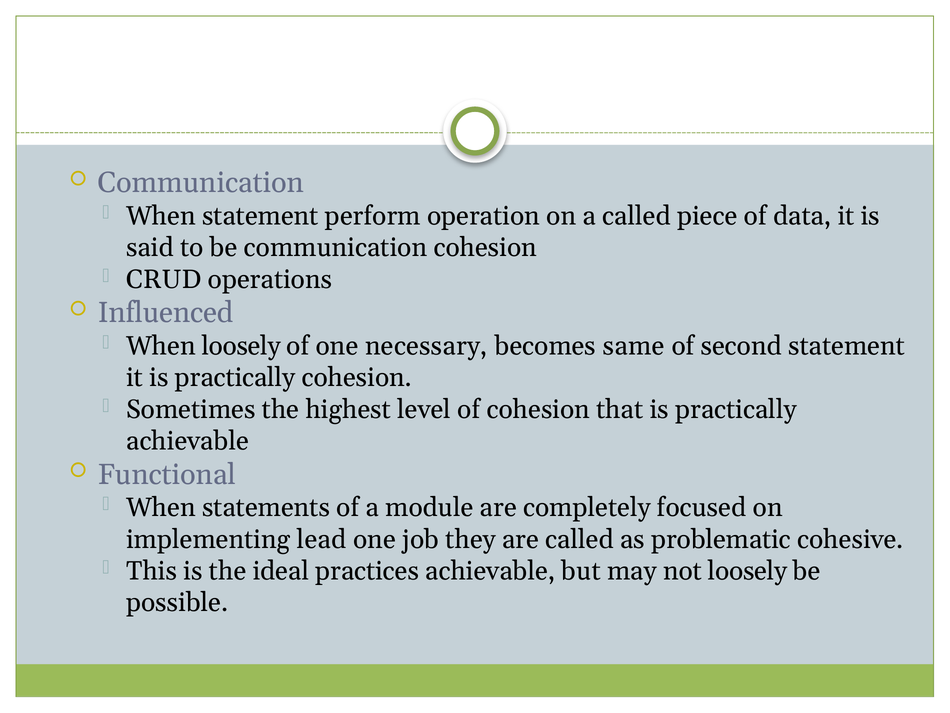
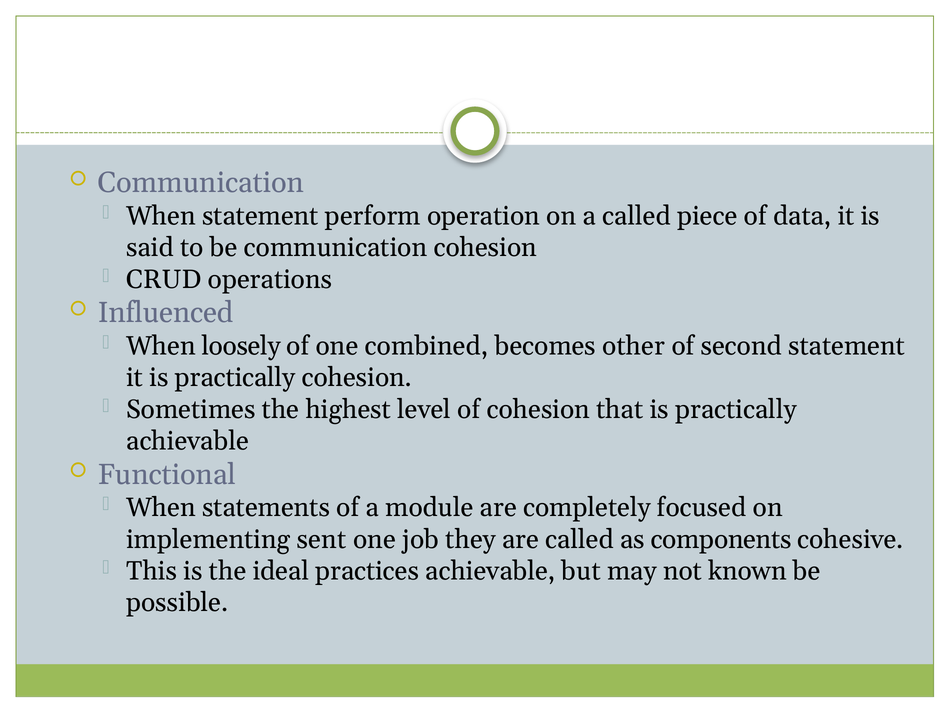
necessary: necessary -> combined
same: same -> other
lead: lead -> sent
problematic: problematic -> components
not loosely: loosely -> known
